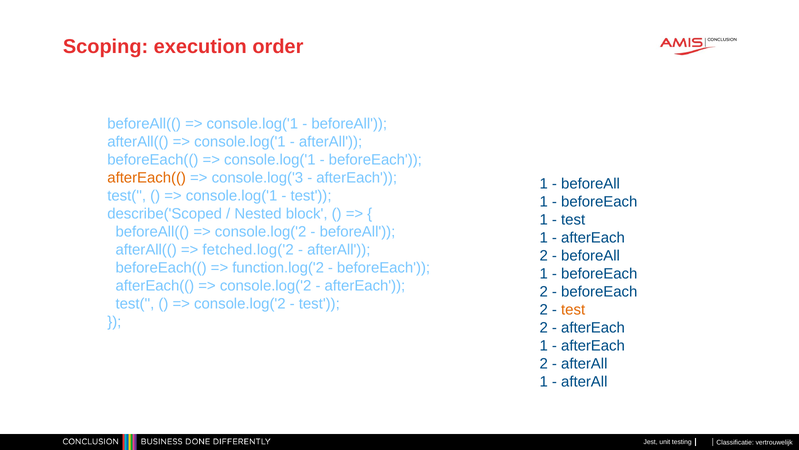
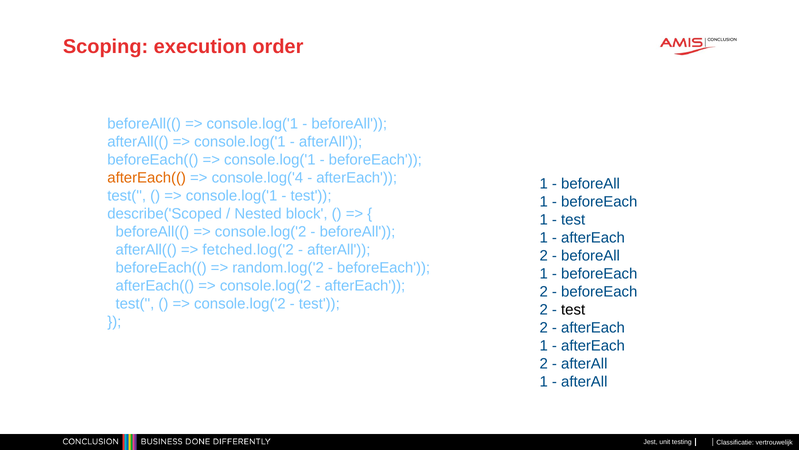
console.log('3: console.log('3 -> console.log('4
function.log('2: function.log('2 -> random.log('2
test at (573, 309) colour: orange -> black
